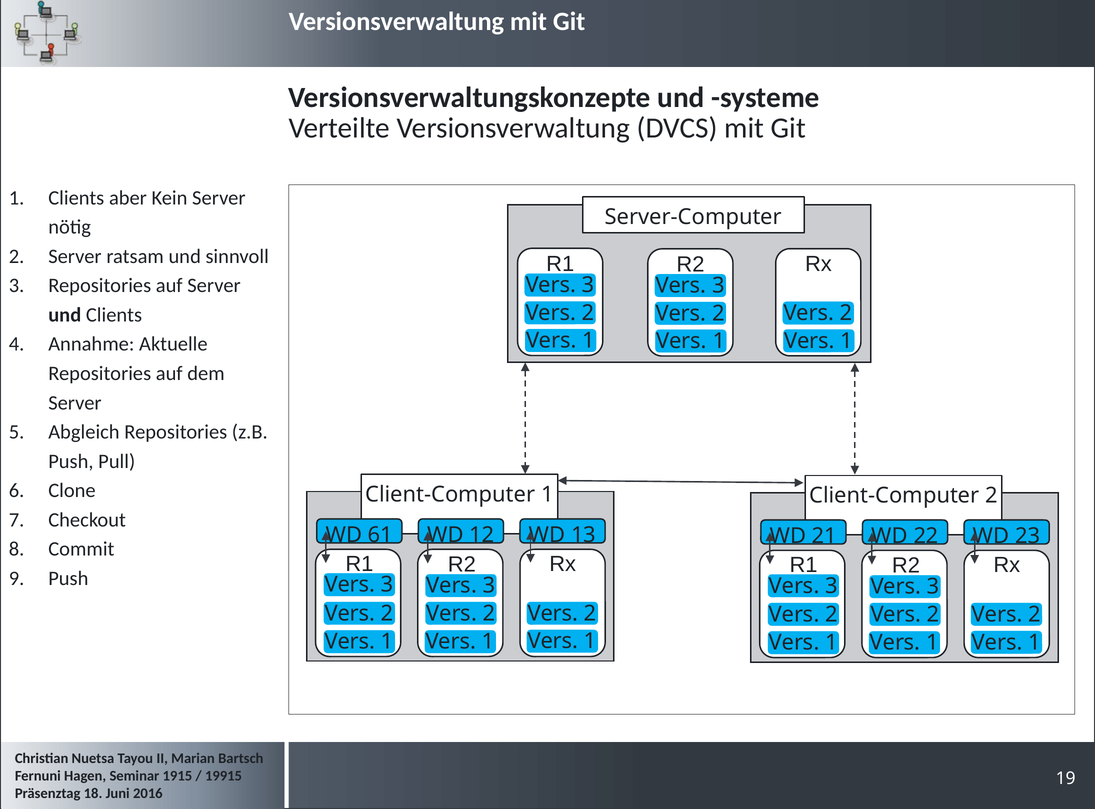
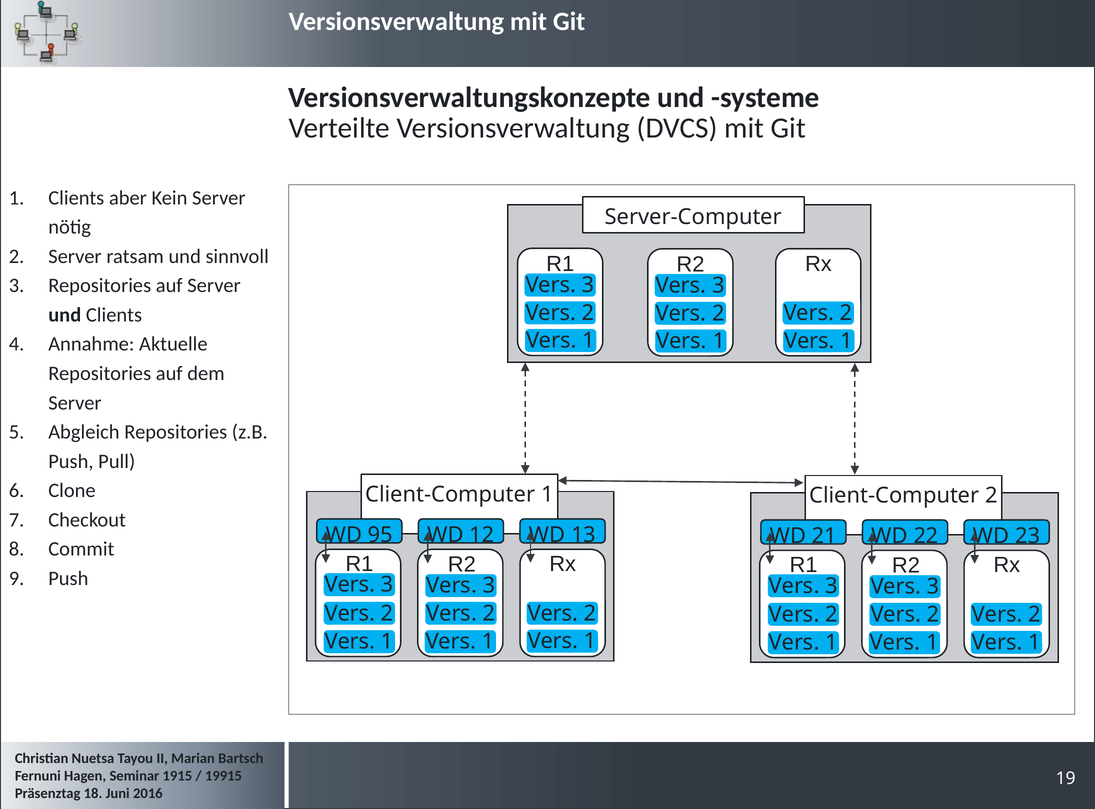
61: 61 -> 95
